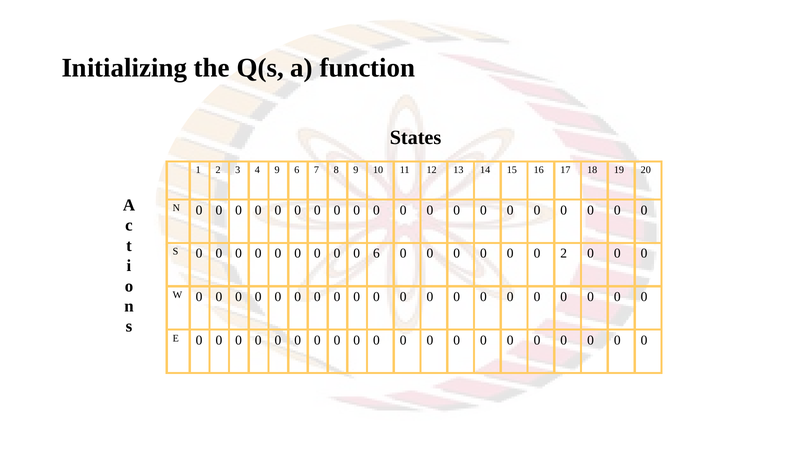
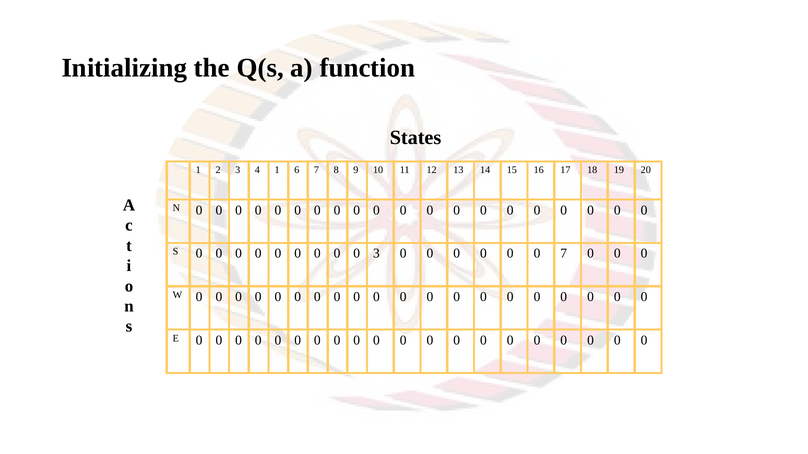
4 9: 9 -> 1
0 6: 6 -> 3
0 2: 2 -> 7
